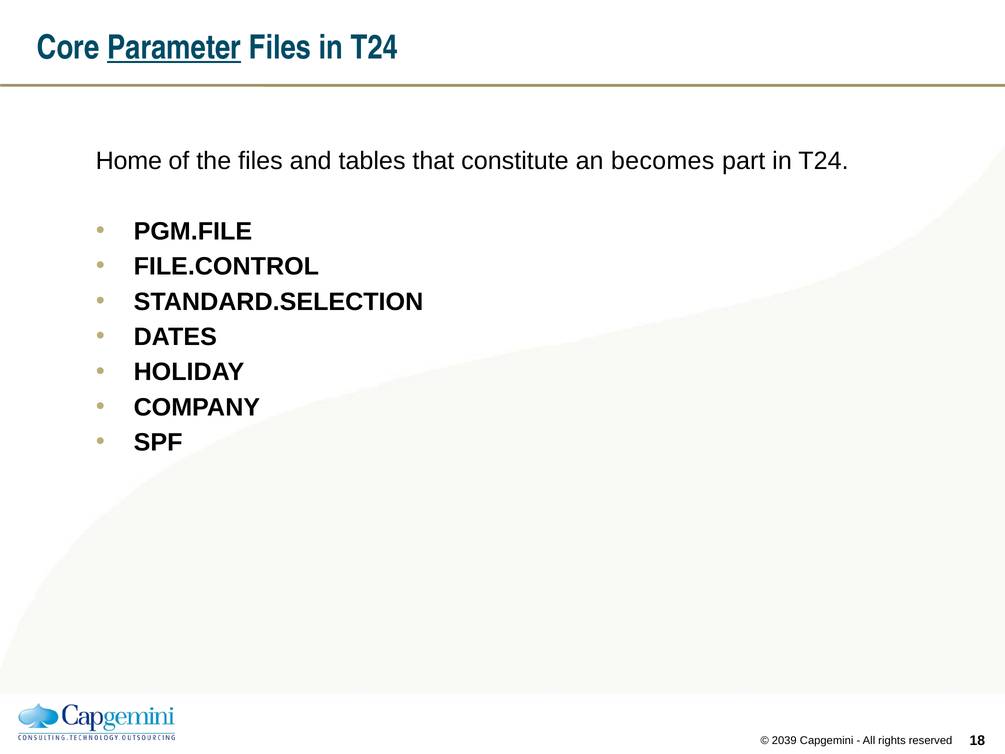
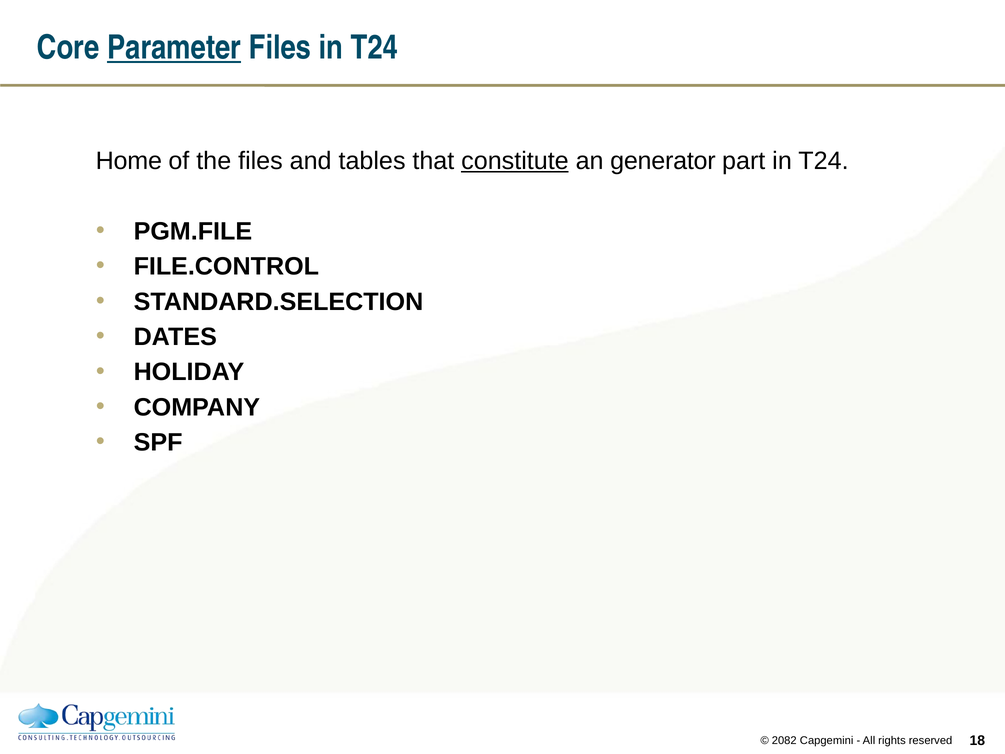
constitute underline: none -> present
becomes: becomes -> generator
2039: 2039 -> 2082
